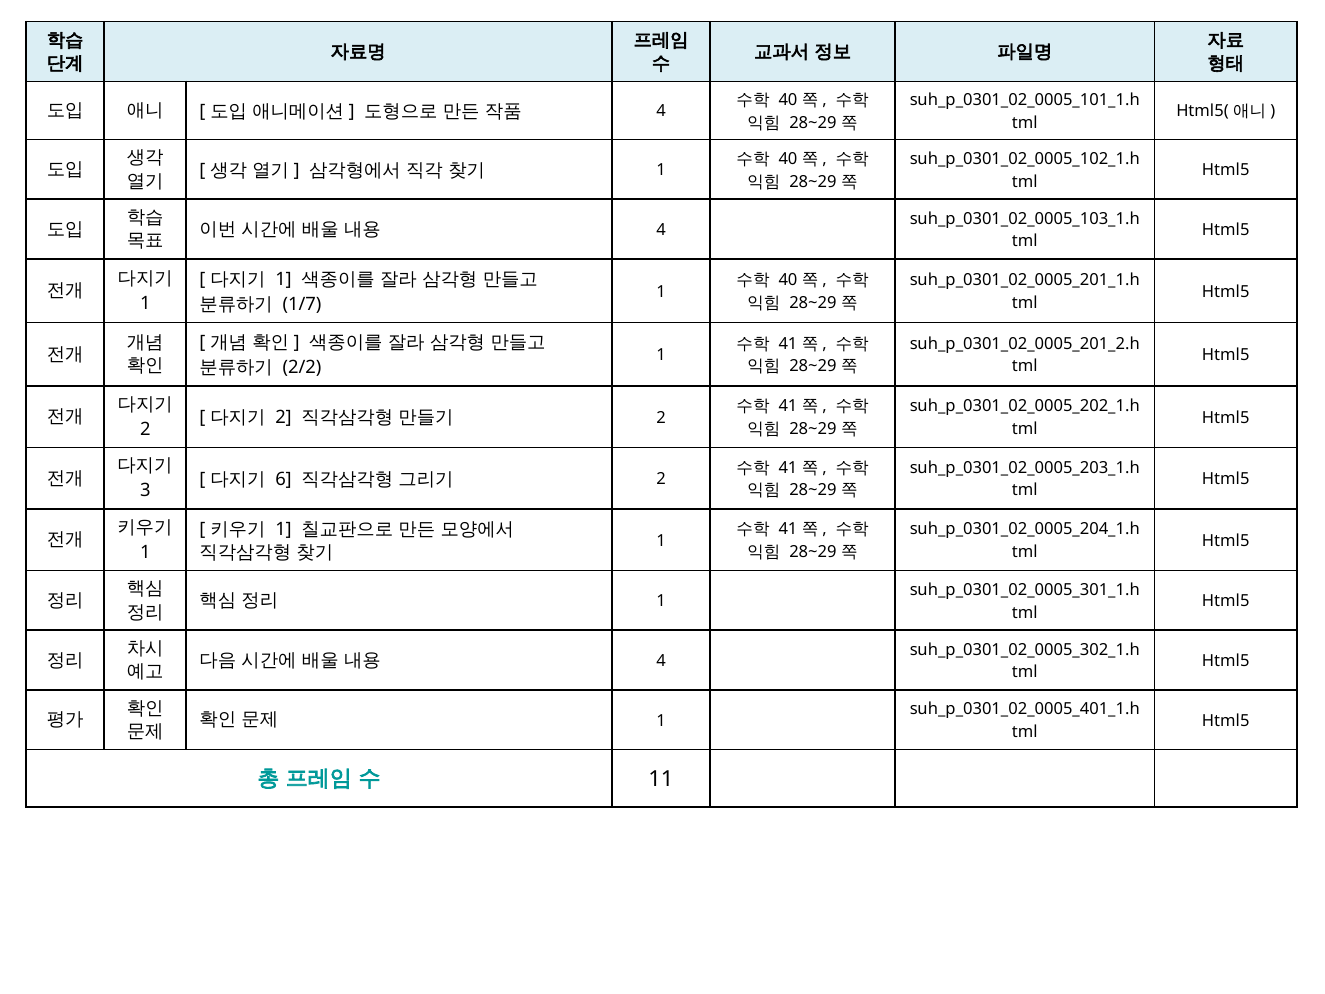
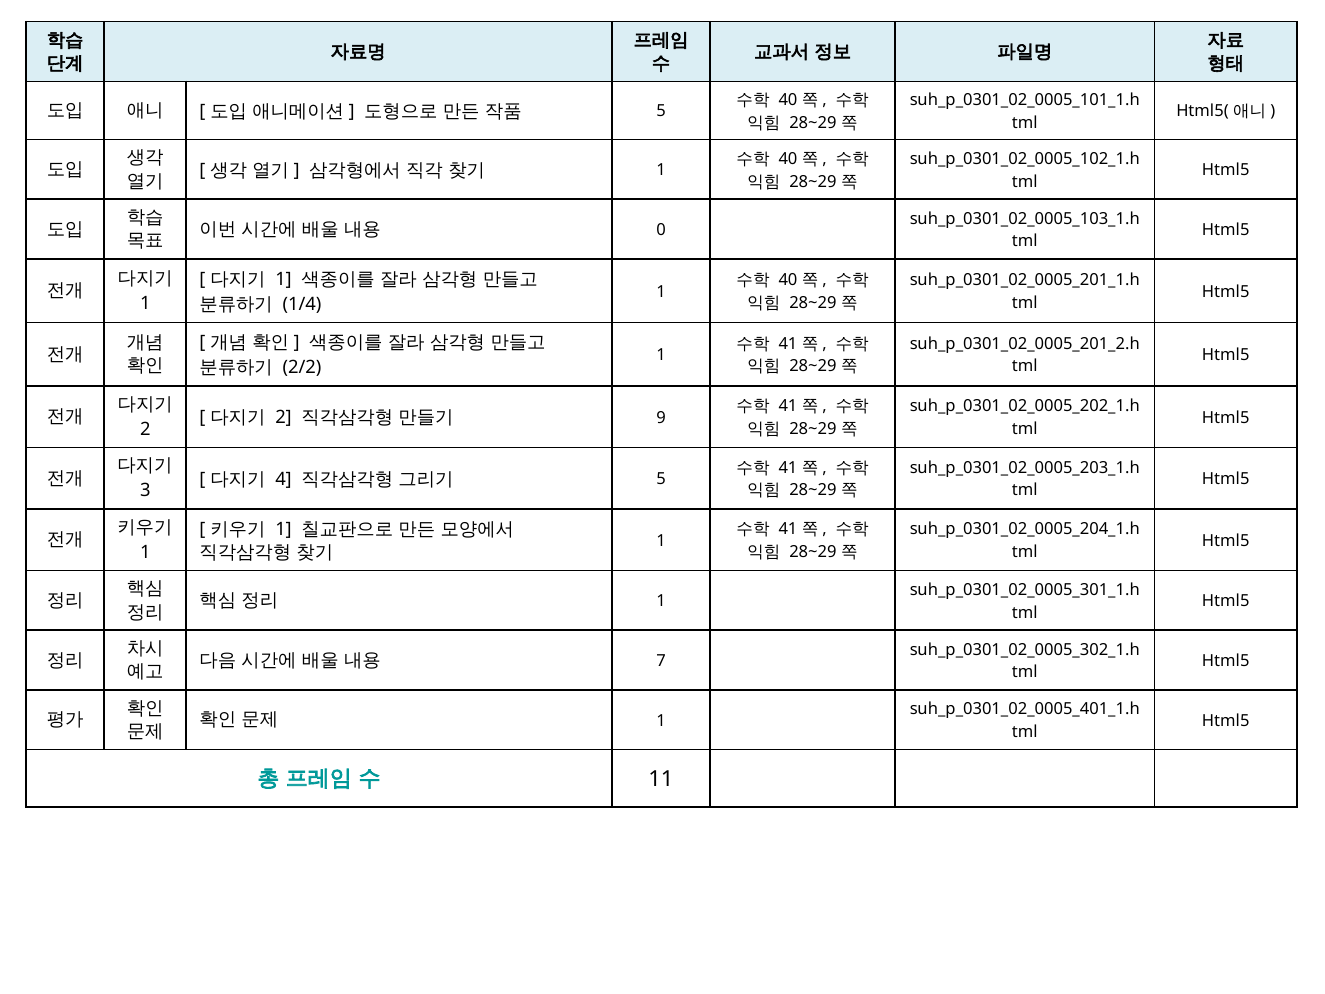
4 at (661, 111): 4 -> 5
4 at (661, 230): 4 -> 0
1/7: 1/7 -> 1/4
2 at (661, 418): 2 -> 9
6: 6 -> 4
2 at (661, 479): 2 -> 5
4 at (661, 661): 4 -> 7
